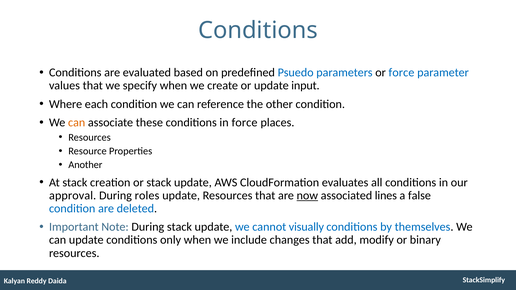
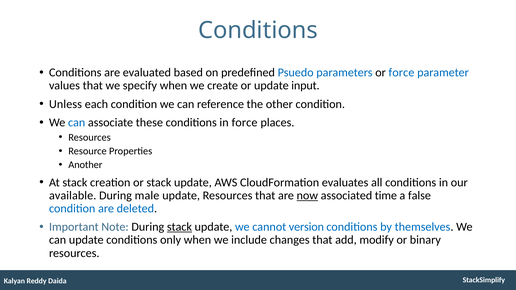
Where: Where -> Unless
can at (77, 123) colour: orange -> blue
approval: approval -> available
roles: roles -> male
lines: lines -> time
stack at (179, 227) underline: none -> present
visually: visually -> version
